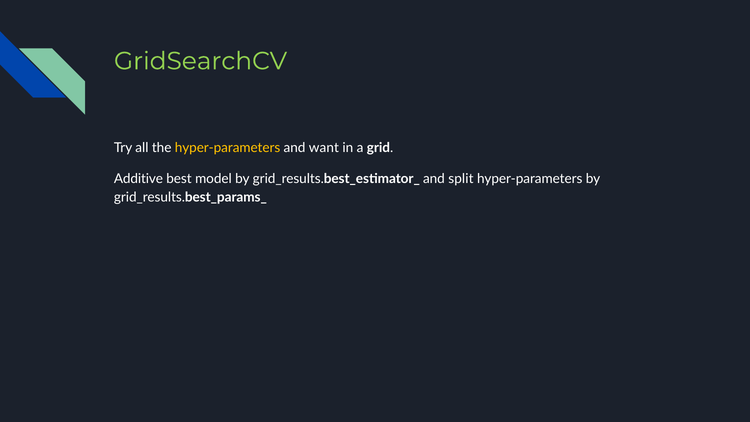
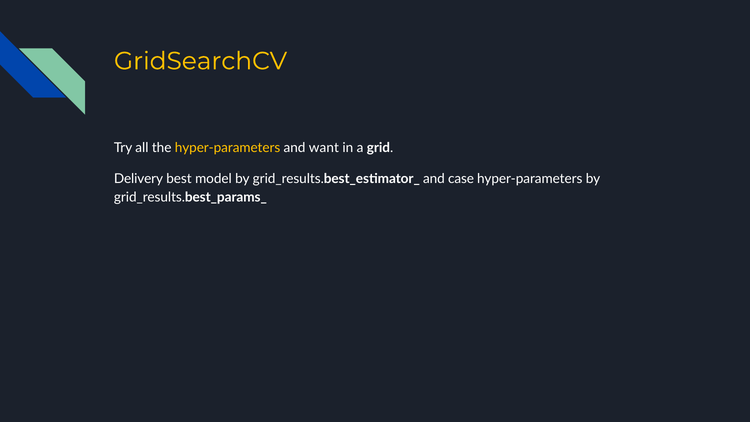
GridSearchCV colour: light green -> yellow
Additive: Additive -> Delivery
split: split -> case
